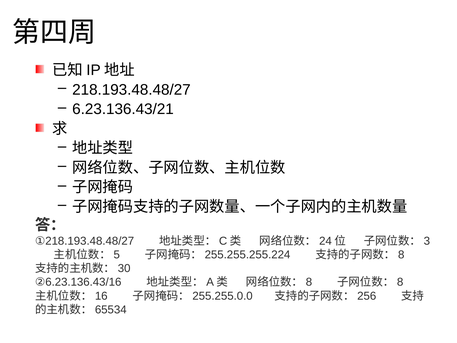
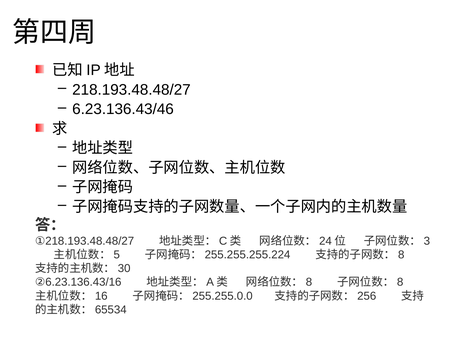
6.23.136.43/21: 6.23.136.43/21 -> 6.23.136.43/46
